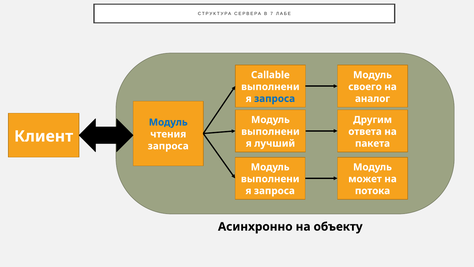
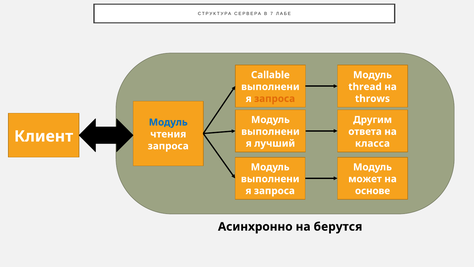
своего: своего -> thread
запроса at (275, 99) colour: blue -> orange
аналог: аналог -> throws
пакета: пакета -> класса
потока: потока -> основе
объекту: объекту -> берутся
